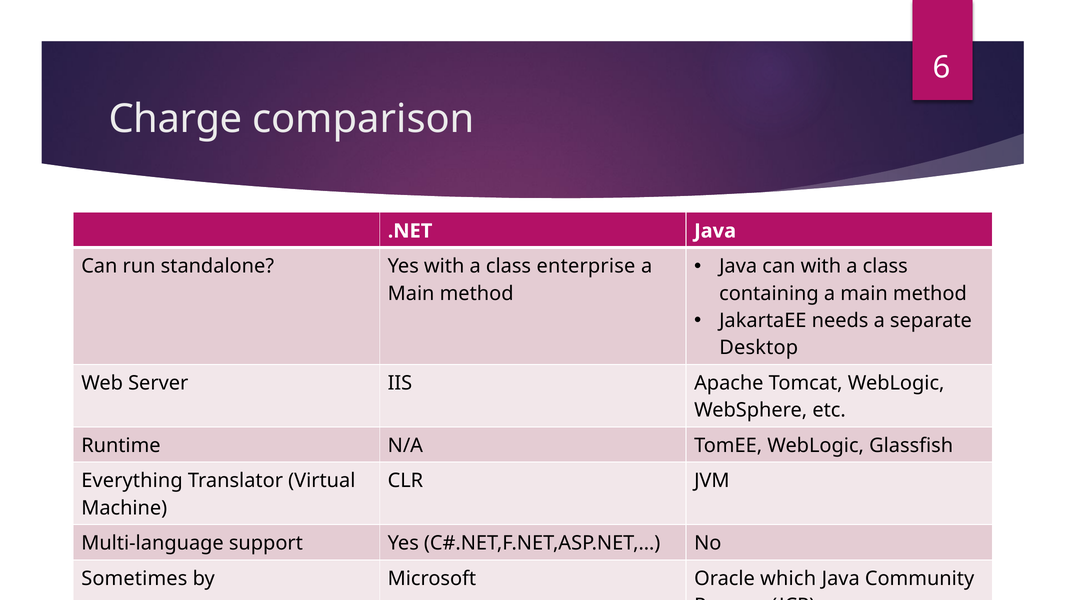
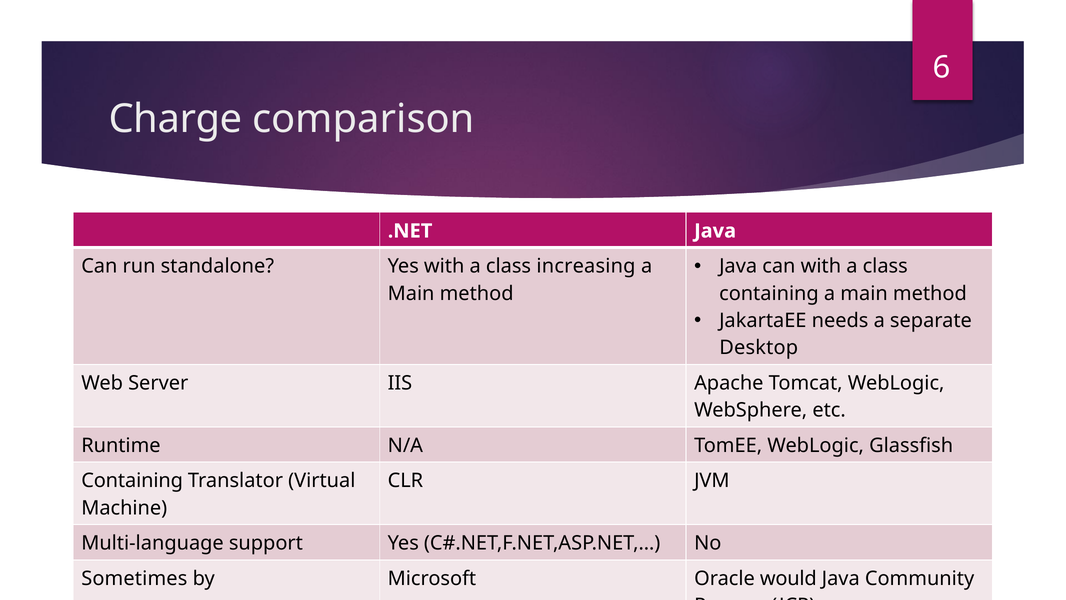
enterprise: enterprise -> increasing
Everything at (132, 480): Everything -> Containing
which: which -> would
